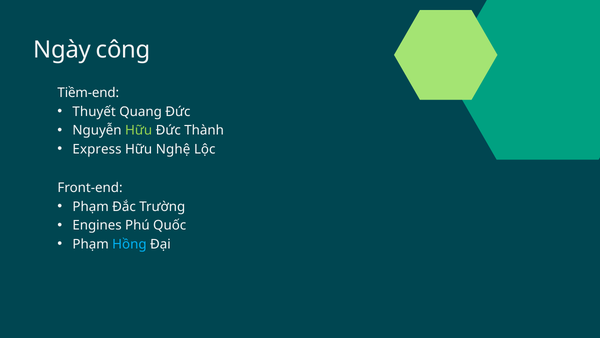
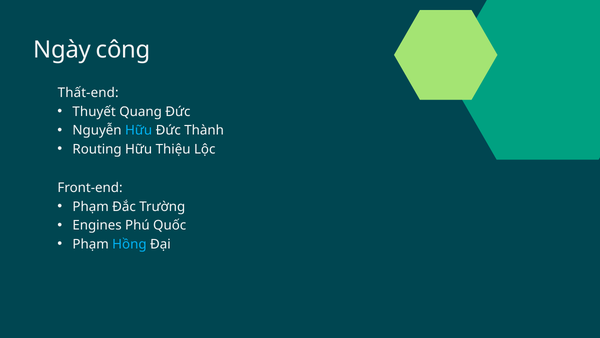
Tiềm-end: Tiềm-end -> Thất-end
Hữu at (139, 130) colour: light green -> light blue
Express: Express -> Routing
Nghệ: Nghệ -> Thiệu
